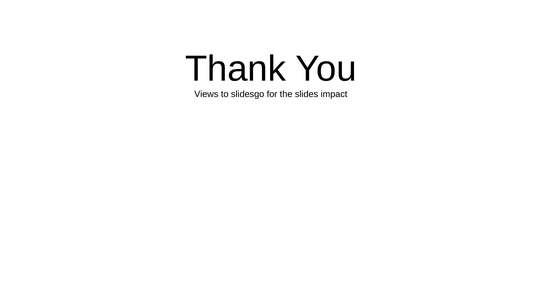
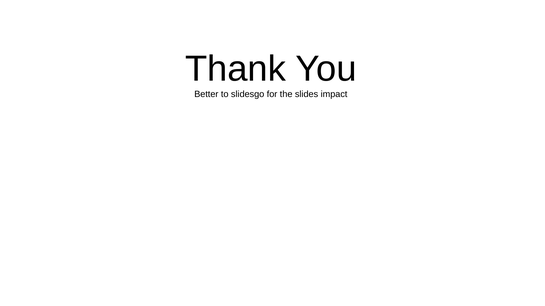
Views: Views -> Better
